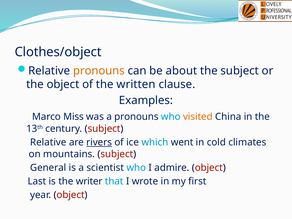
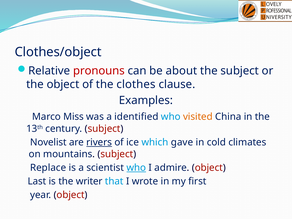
pronouns at (99, 71) colour: orange -> red
written: written -> clothes
a pronouns: pronouns -> identified
Relative at (48, 142): Relative -> Novelist
went: went -> gave
General: General -> Replace
who at (136, 168) underline: none -> present
